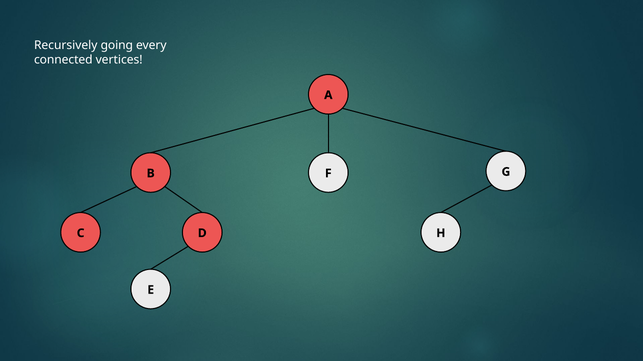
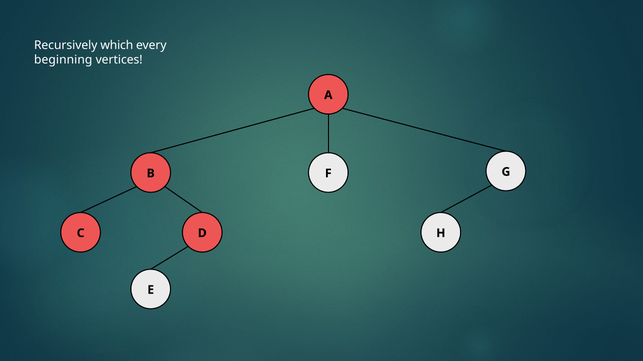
going: going -> which
connected: connected -> beginning
